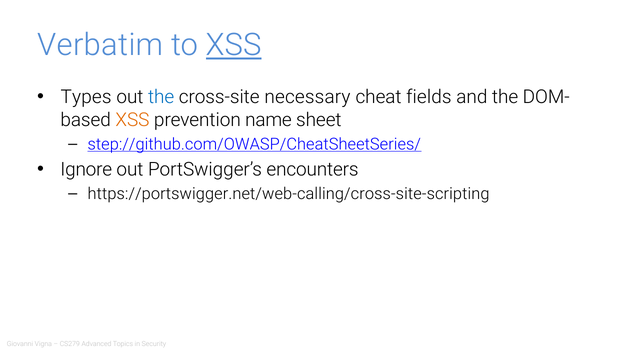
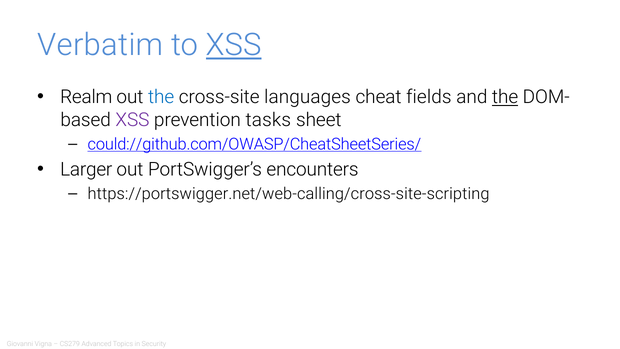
Types: Types -> Realm
necessary: necessary -> languages
the at (505, 97) underline: none -> present
XSS at (132, 120) colour: orange -> purple
name: name -> tasks
step://github.com/OWASP/CheatSheetSeries/: step://github.com/OWASP/CheatSheetSeries/ -> could://github.com/OWASP/CheatSheetSeries/
Ignore: Ignore -> Larger
